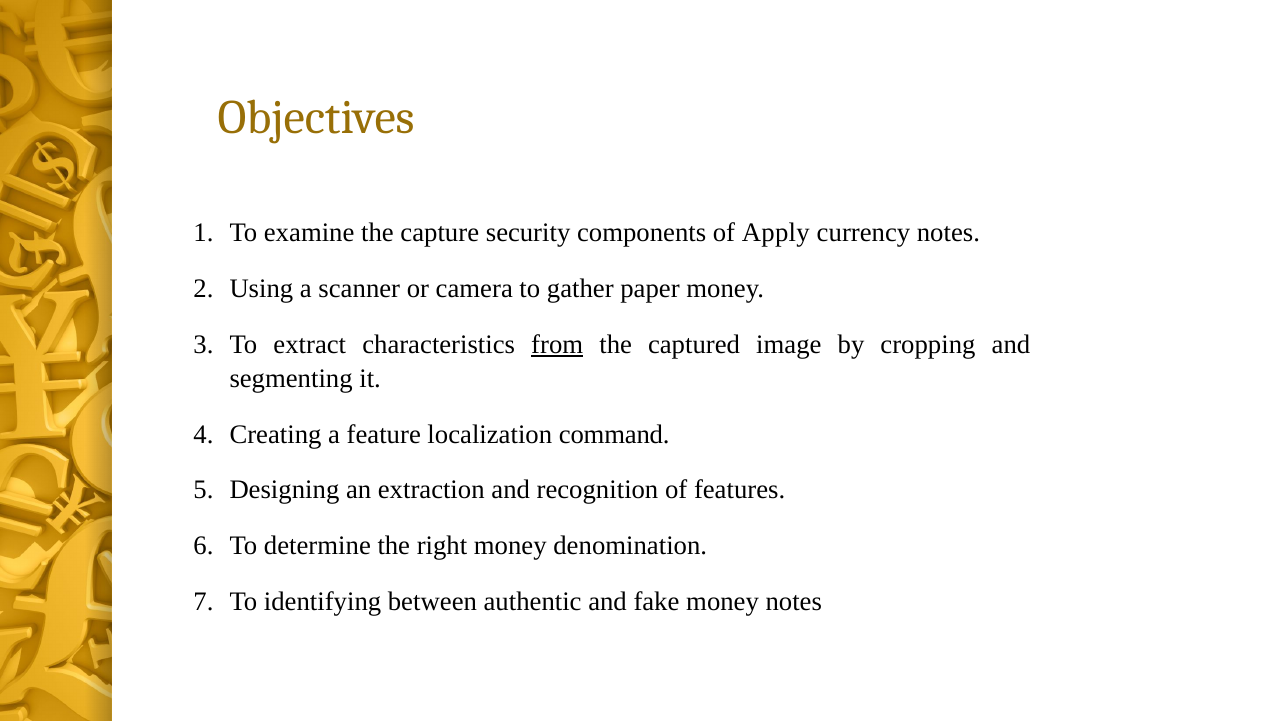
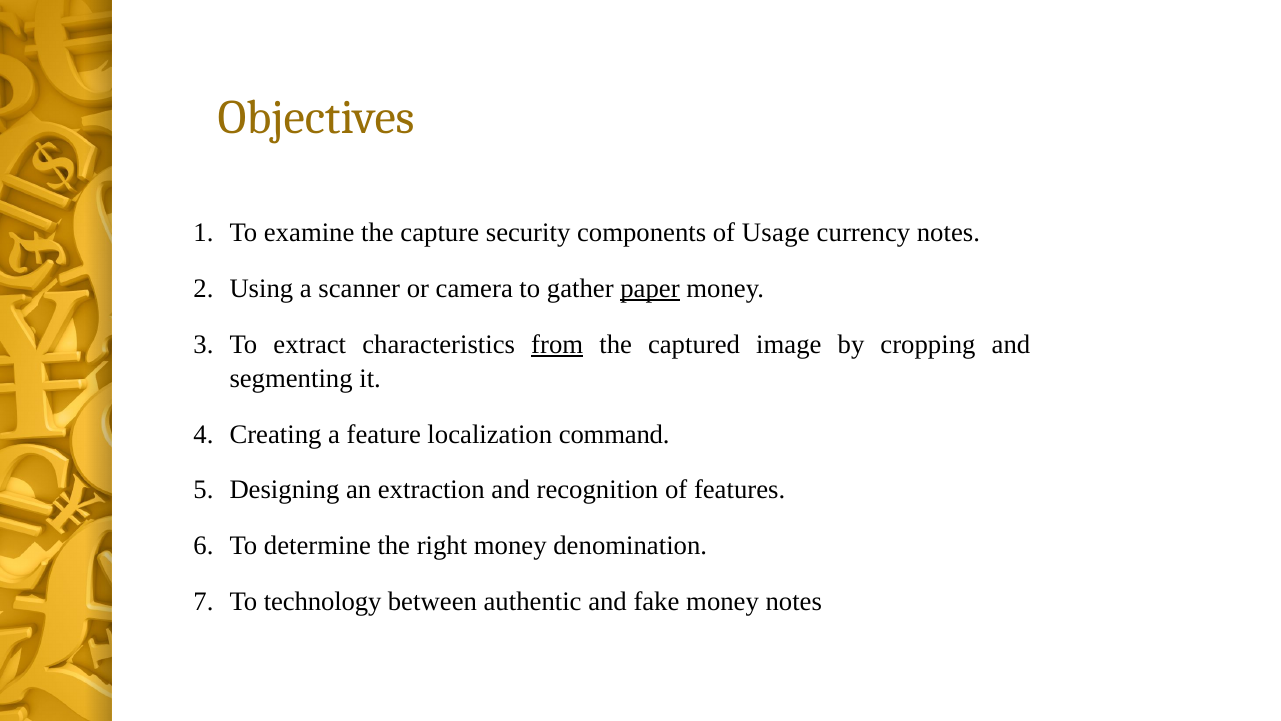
Apply: Apply -> Usage
paper underline: none -> present
identifying: identifying -> technology
